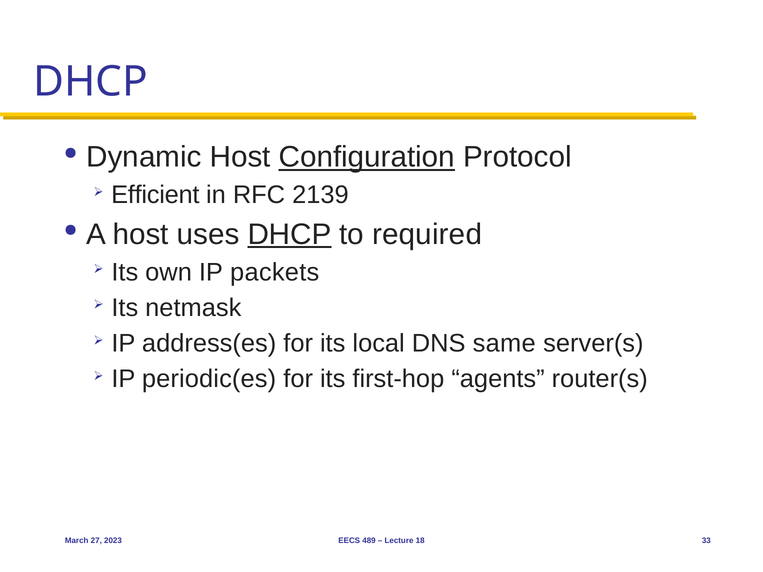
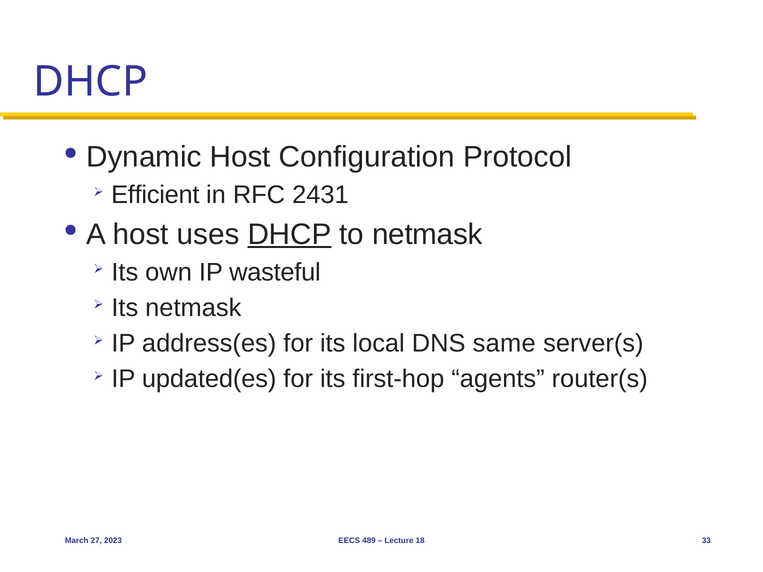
Configuration underline: present -> none
2139: 2139 -> 2431
to required: required -> netmask
packets: packets -> wasteful
periodic(es: periodic(es -> updated(es
